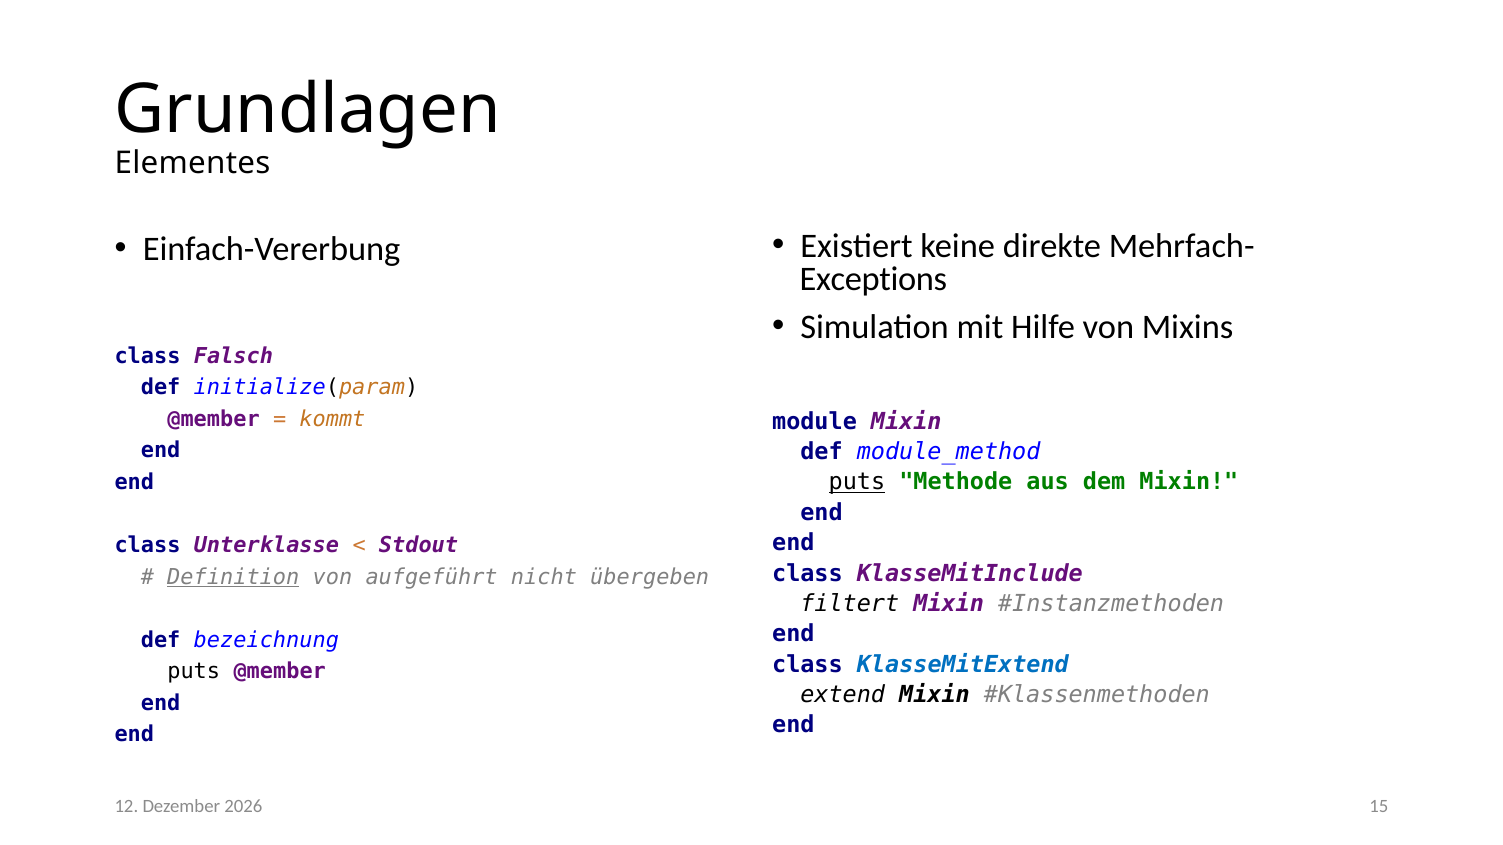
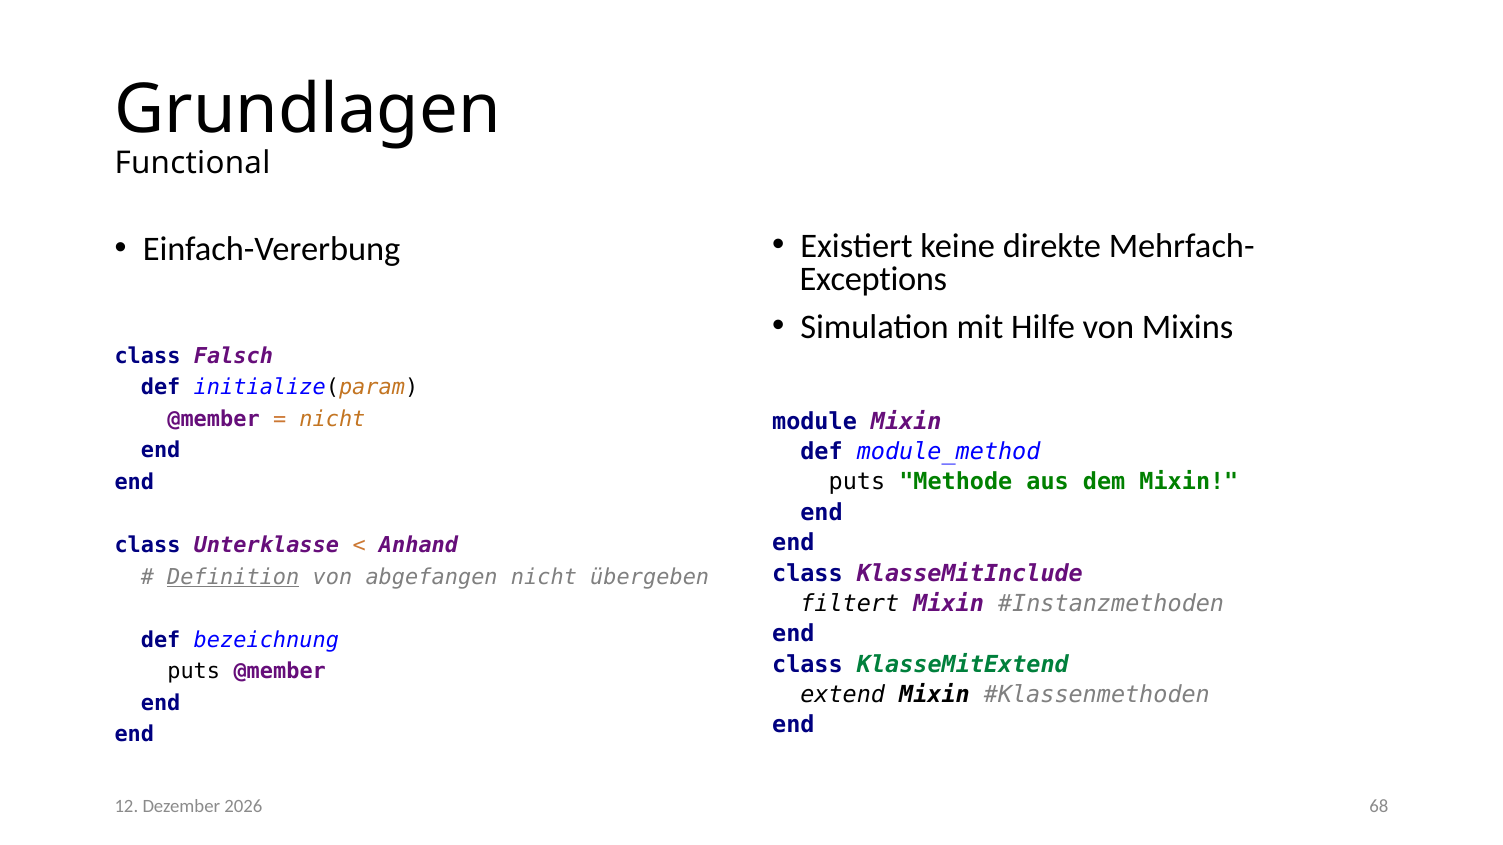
Elementes: Elementes -> Functional
kommt at (332, 419): kommt -> nicht
puts at (857, 482) underline: present -> none
Stdout: Stdout -> Anhand
aufgeführt: aufgeführt -> abgefangen
KlasseMitExtend colour: blue -> green
15: 15 -> 68
